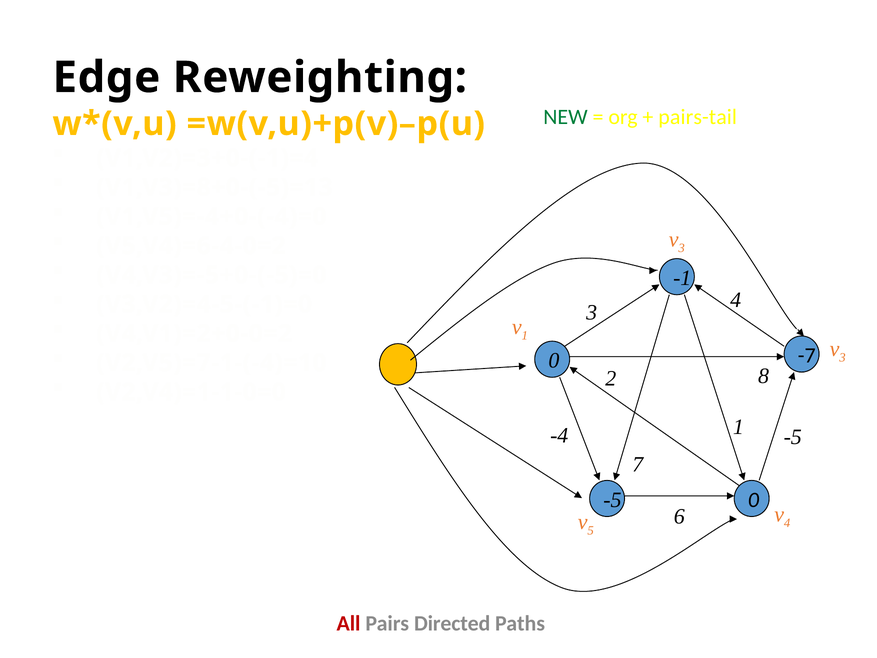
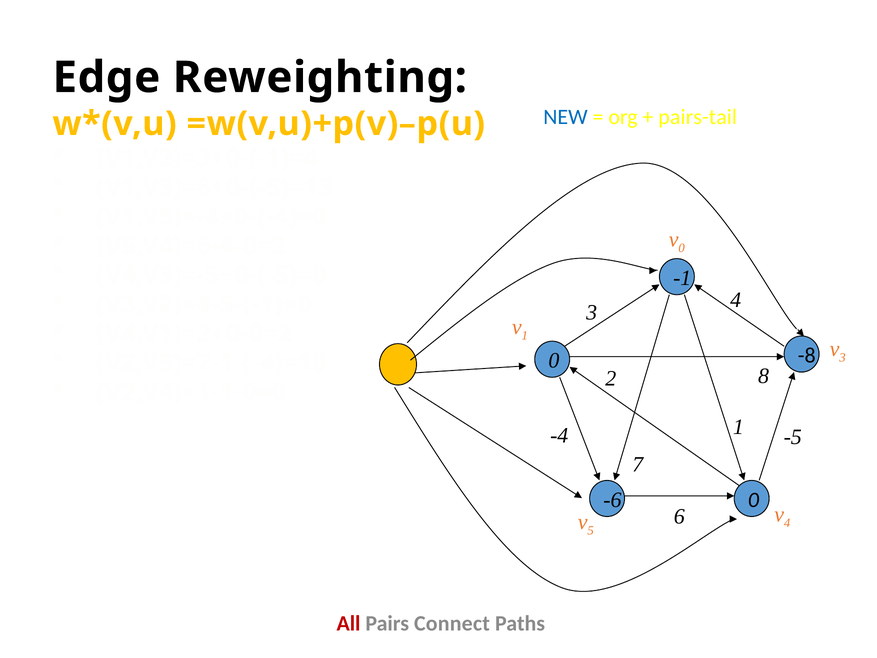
NEW colour: green -> blue
3 at (682, 248): 3 -> 0
-7: -7 -> -8
-5 at (612, 500): -5 -> -6
Directed: Directed -> Connect
